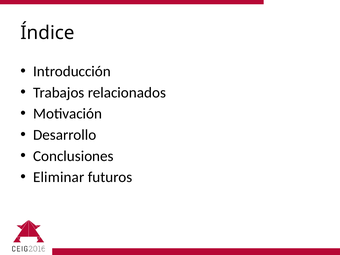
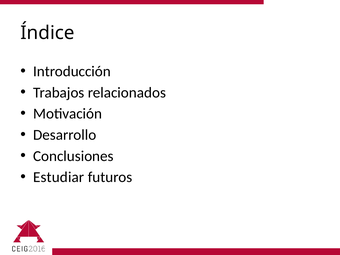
Eliminar: Eliminar -> Estudiar
